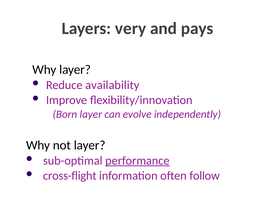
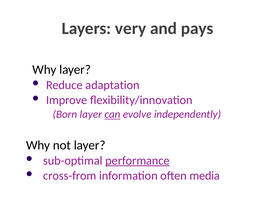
availability: availability -> adaptation
can underline: none -> present
cross-flight: cross-flight -> cross-from
follow: follow -> media
